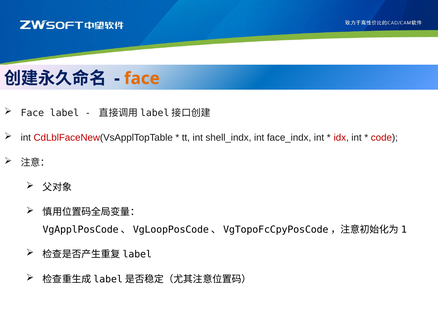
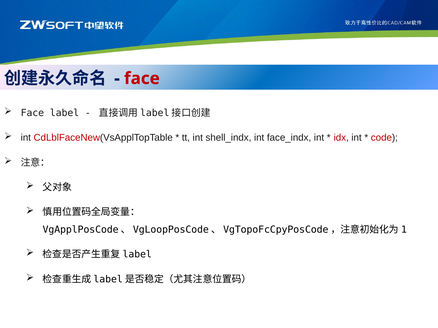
face at (142, 79) colour: orange -> red
